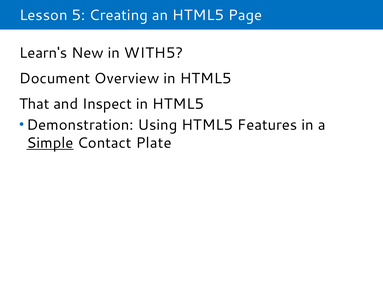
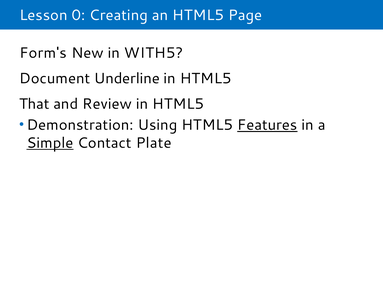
5: 5 -> 0
Learn's: Learn's -> Form's
Overview: Overview -> Underline
Inspect: Inspect -> Review
Features underline: none -> present
